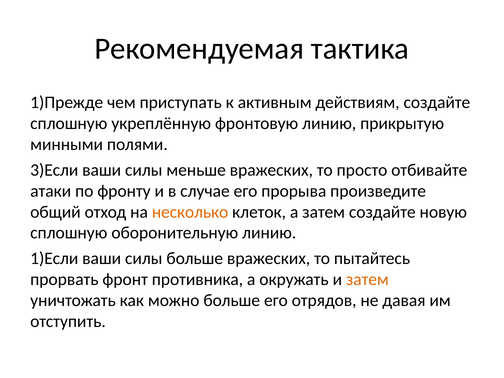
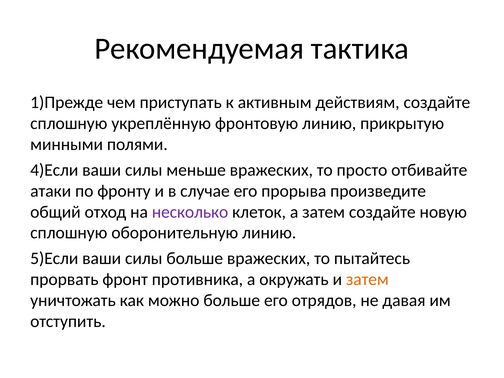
3)Если: 3)Если -> 4)Если
несколько colour: orange -> purple
1)Если: 1)Если -> 5)Если
